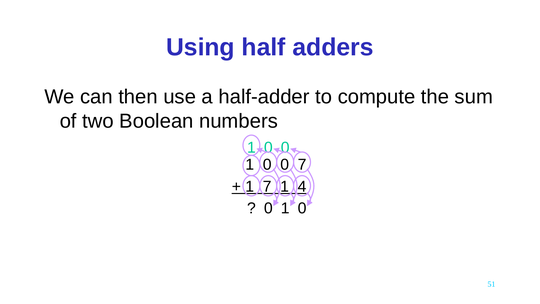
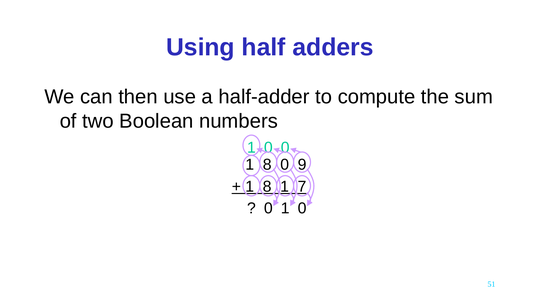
0 at (267, 164): 0 -> 8
0 7: 7 -> 9
7 at (267, 186): 7 -> 8
4: 4 -> 7
